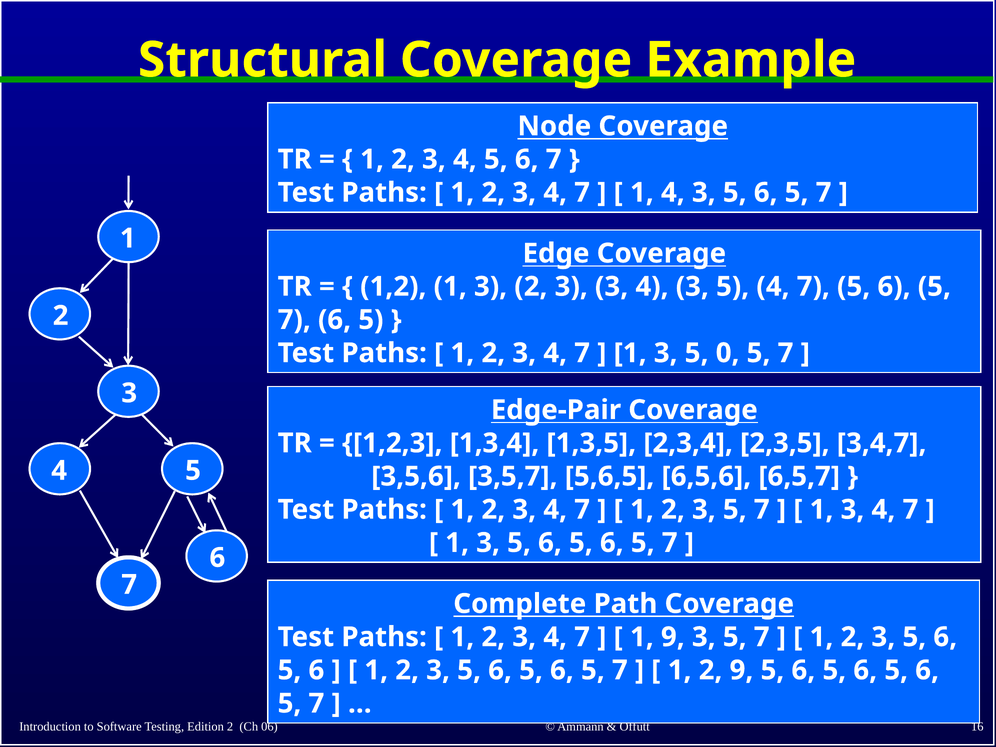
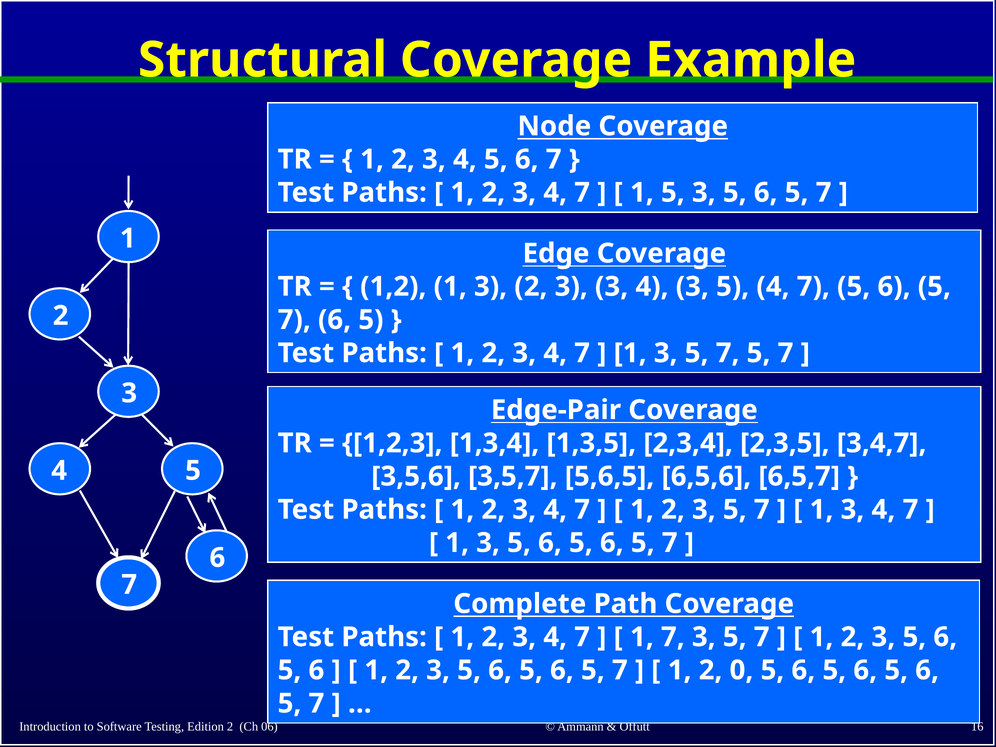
1 4: 4 -> 5
1 3 5 0: 0 -> 7
1 9: 9 -> 7
2 9: 9 -> 0
